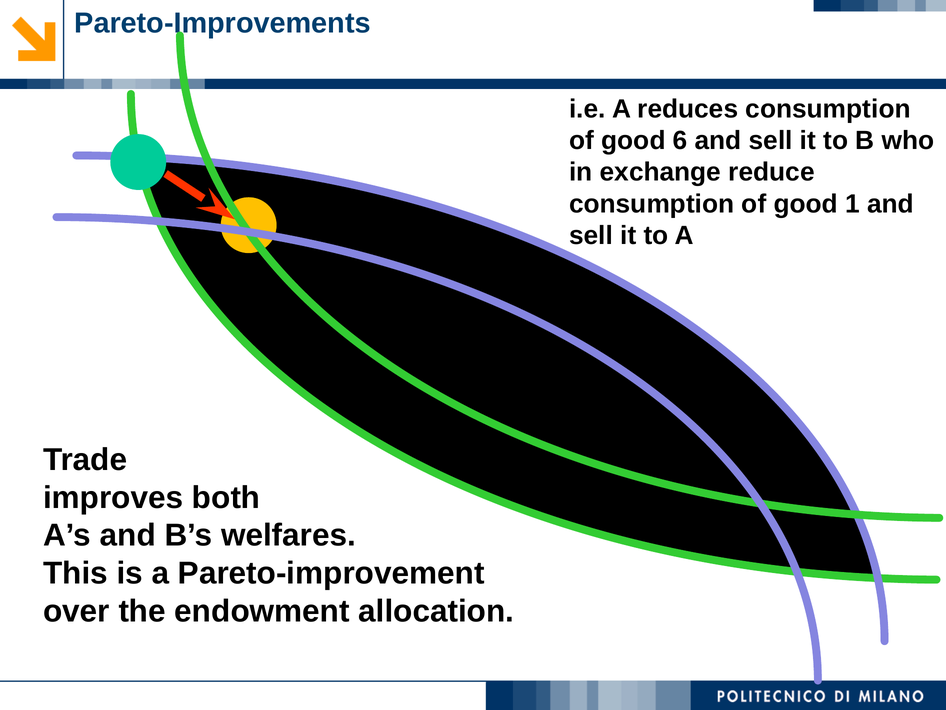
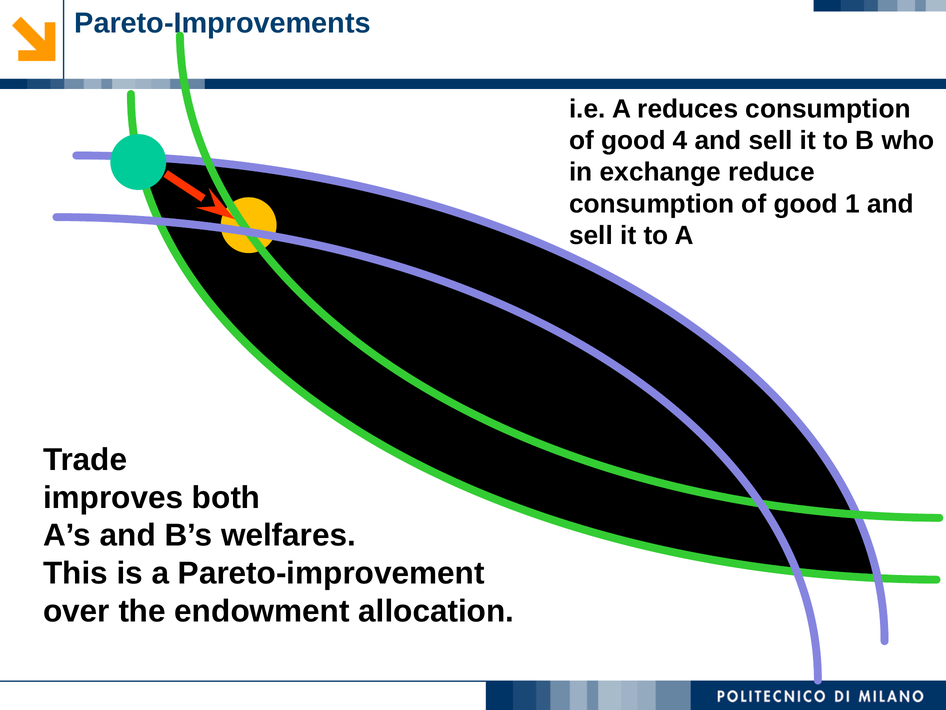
6: 6 -> 4
